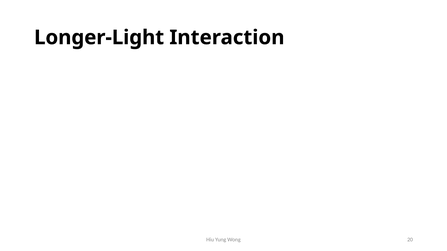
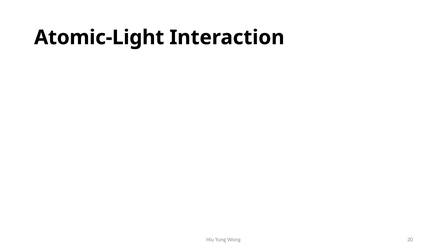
Longer-Light: Longer-Light -> Atomic-Light
